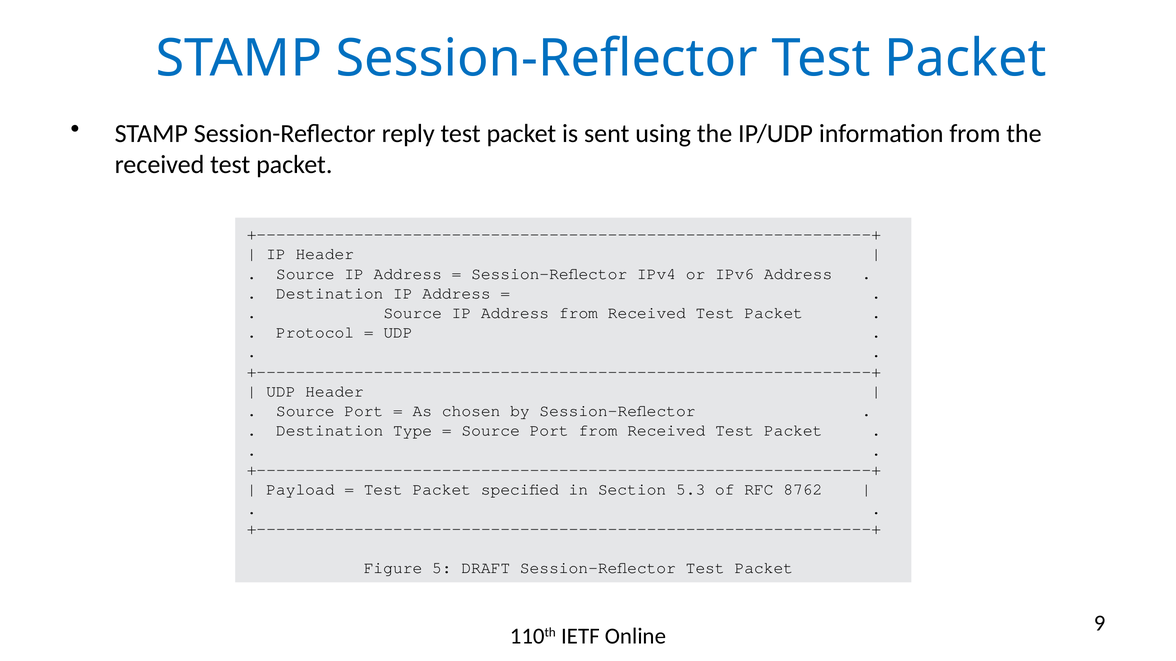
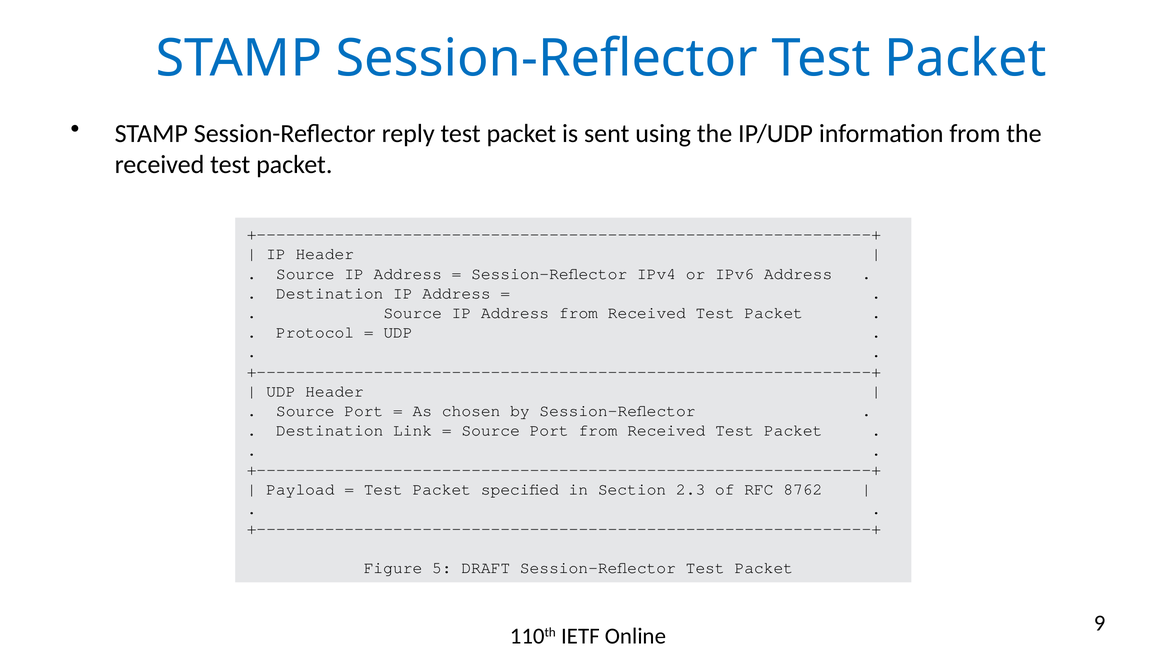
Type: Type -> Link
5.3: 5.3 -> 2.3
